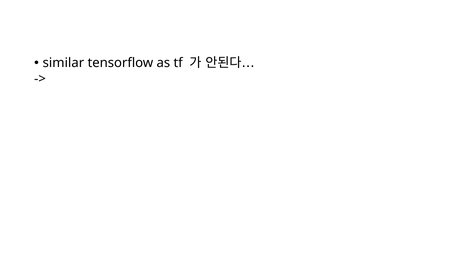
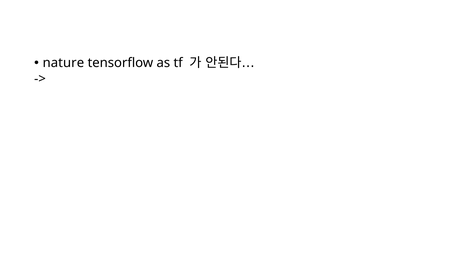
similar: similar -> nature
